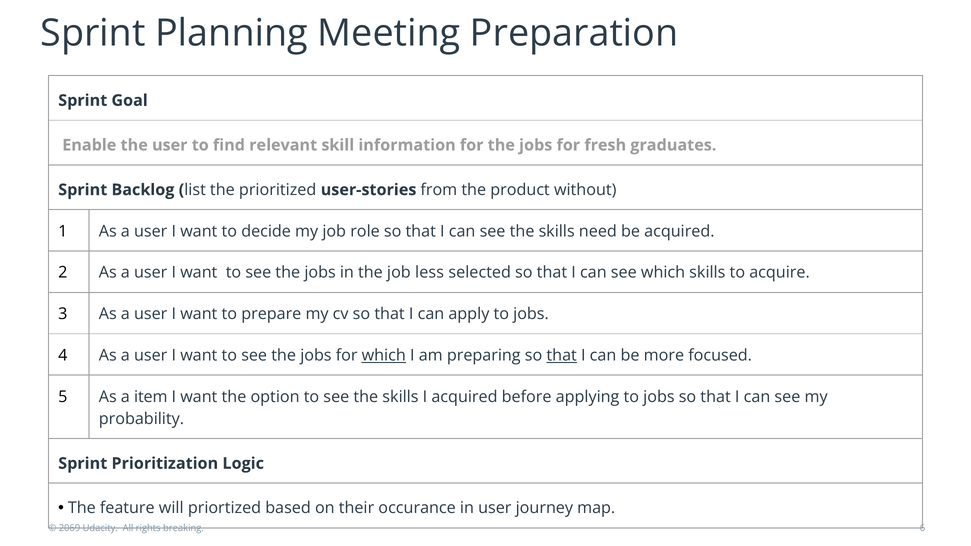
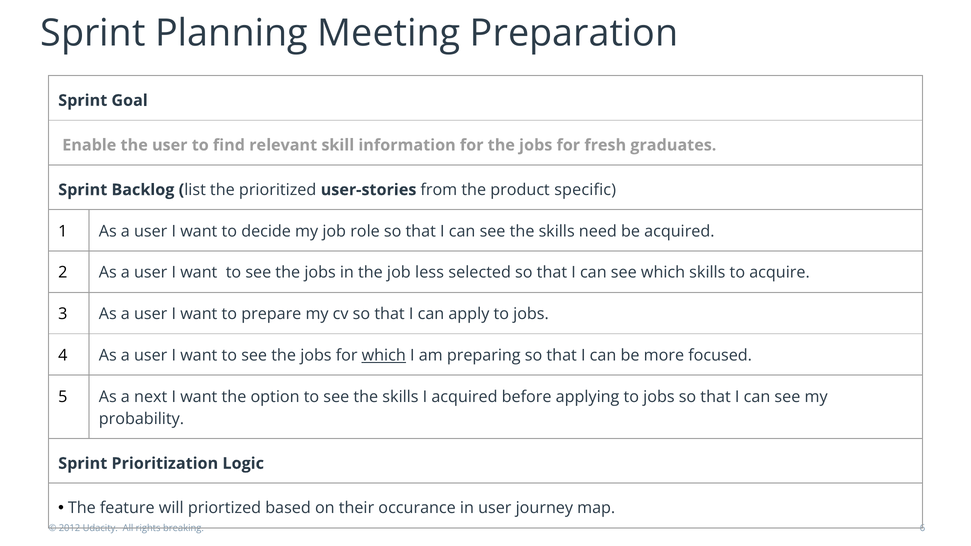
without: without -> specific
that at (562, 356) underline: present -> none
item: item -> next
2069: 2069 -> 2012
